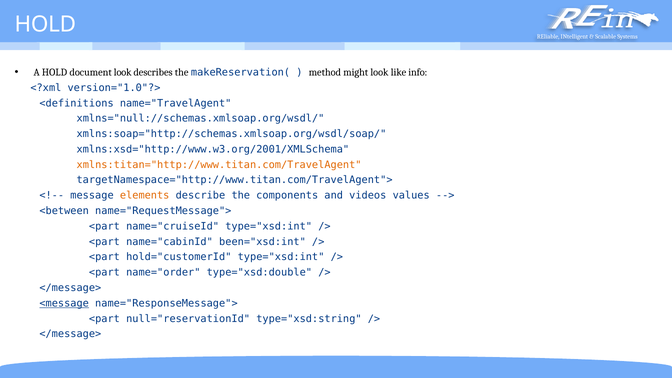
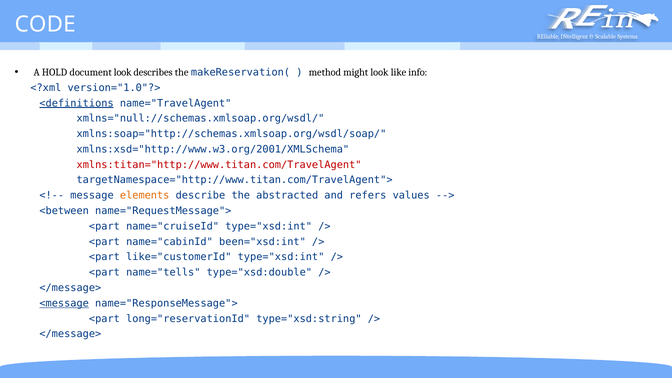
HOLD at (45, 25): HOLD -> CODE
<definitions underline: none -> present
xmlns:titan="http://www.titan.com/TravelAgent colour: orange -> red
components: components -> abstracted
videos: videos -> refers
hold="customerId: hold="customerId -> like="customerId
name="order: name="order -> name="tells
null="reservationId: null="reservationId -> long="reservationId
